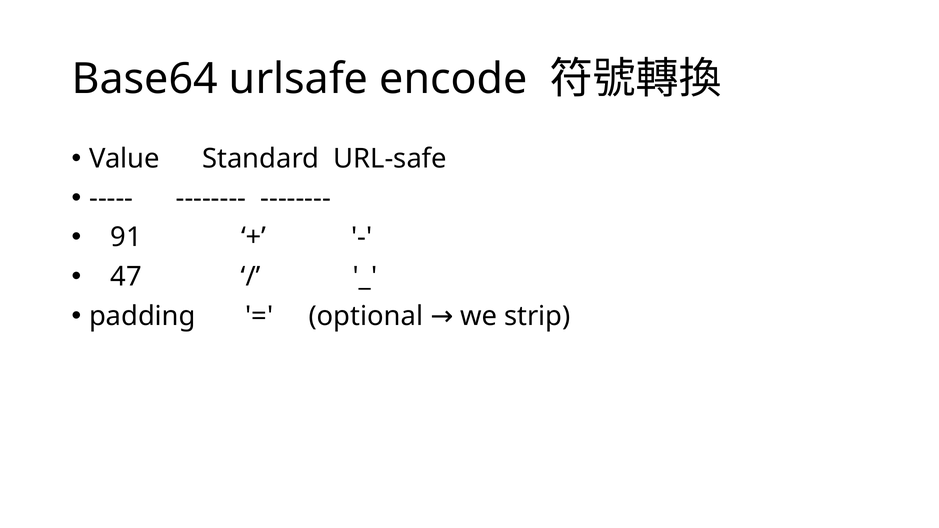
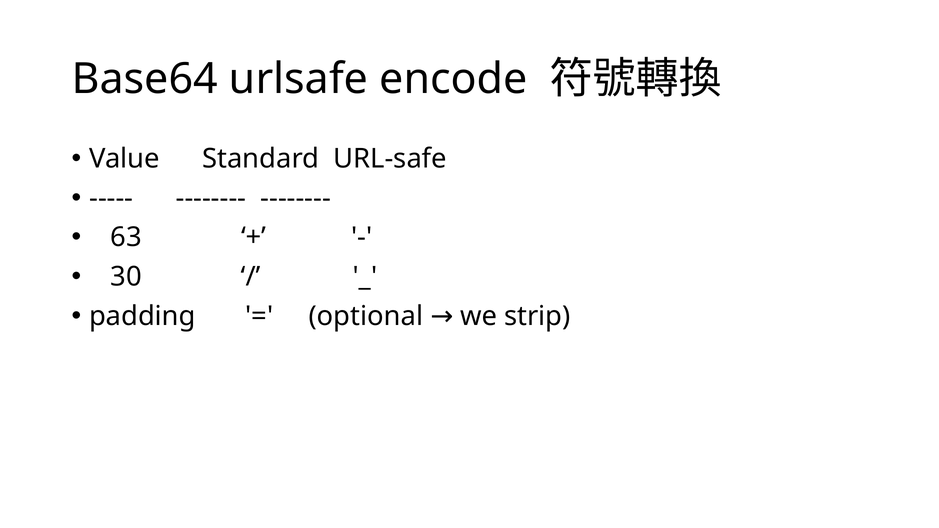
91: 91 -> 63
47: 47 -> 30
